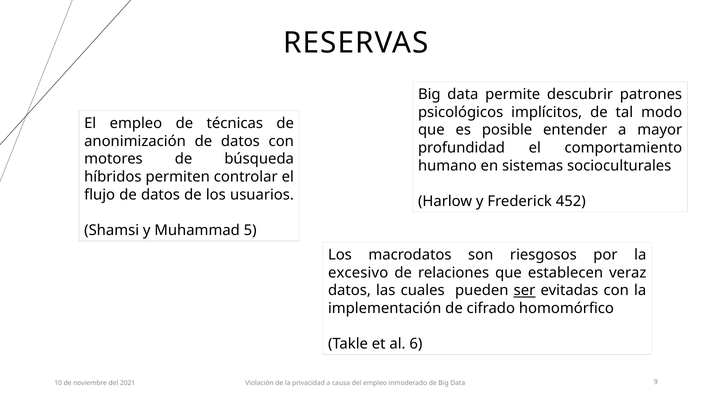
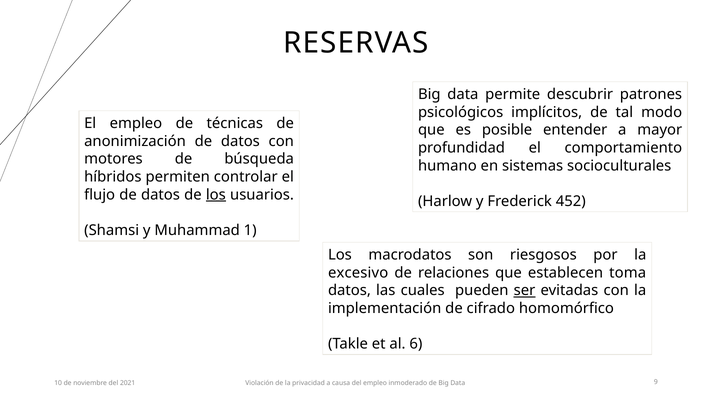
los at (216, 195) underline: none -> present
5: 5 -> 1
veraz: veraz -> toma
